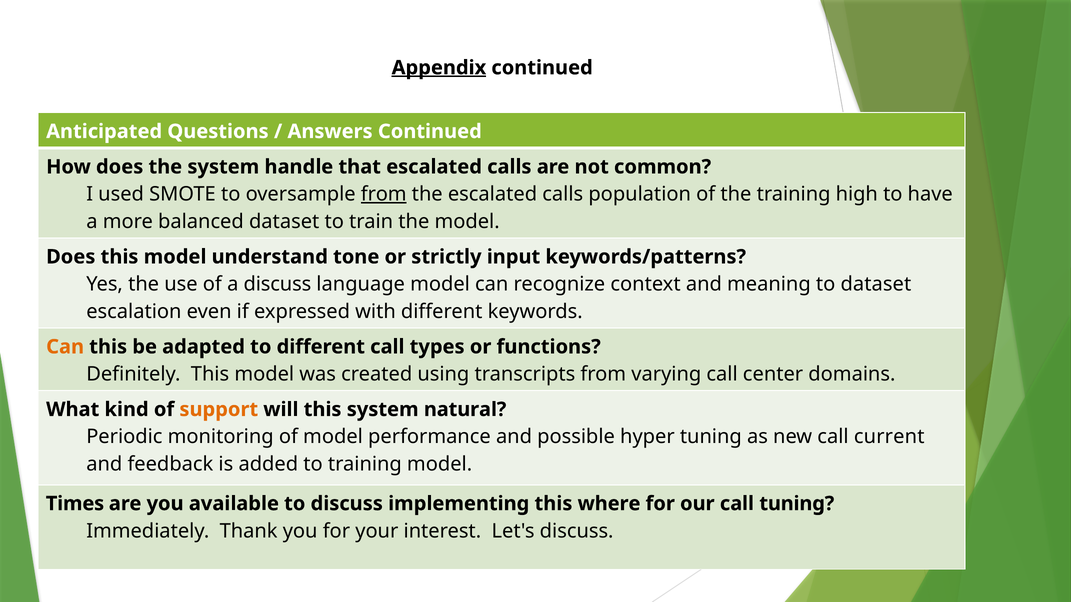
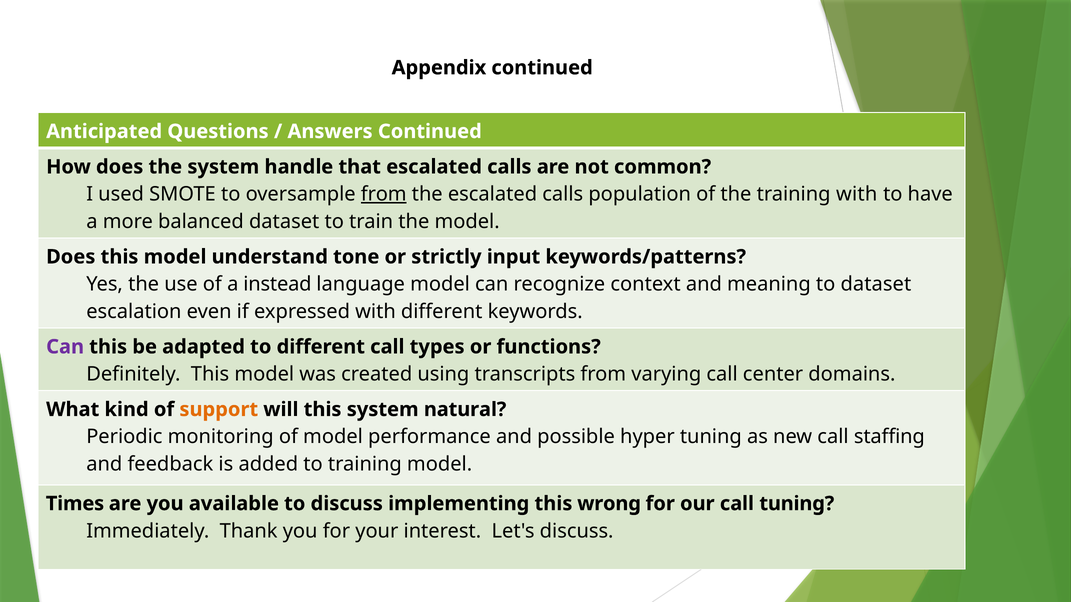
Appendix underline: present -> none
training high: high -> with
a discuss: discuss -> instead
Can at (65, 347) colour: orange -> purple
current: current -> staffing
where: where -> wrong
